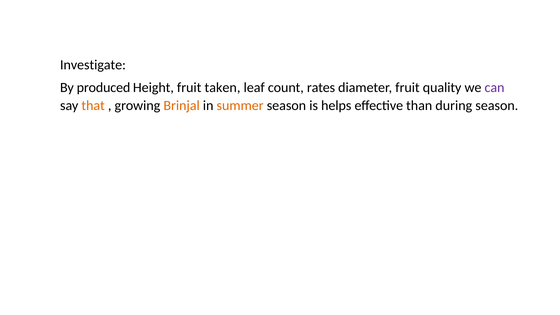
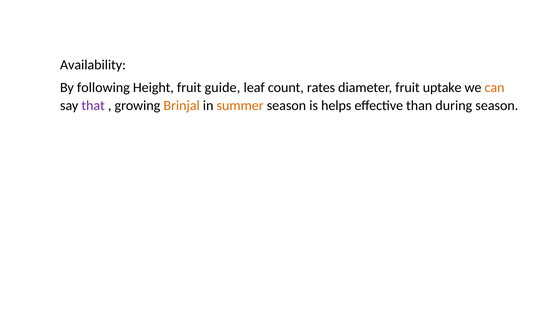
Investigate: Investigate -> Availability
produced: produced -> following
taken: taken -> guide
quality: quality -> uptake
can colour: purple -> orange
that colour: orange -> purple
